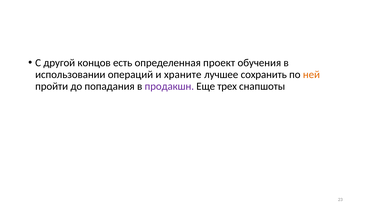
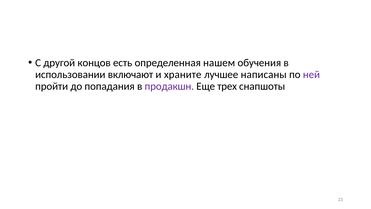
проект: проект -> нашем
операций: операций -> включают
сохранить: сохранить -> написаны
ней colour: orange -> purple
